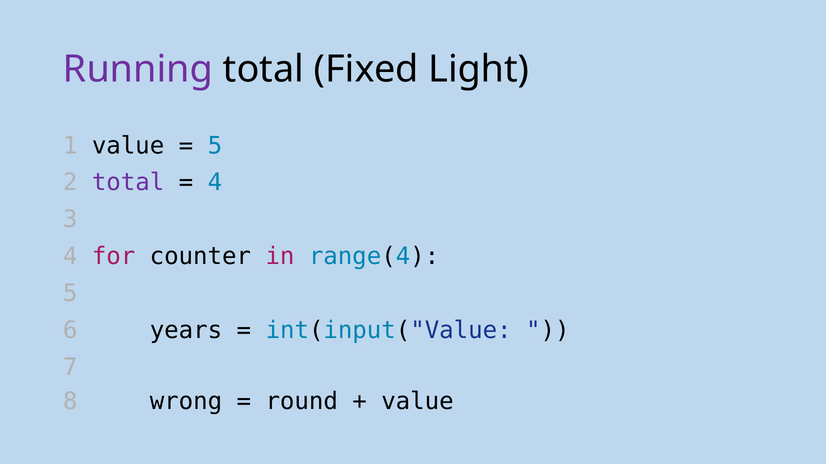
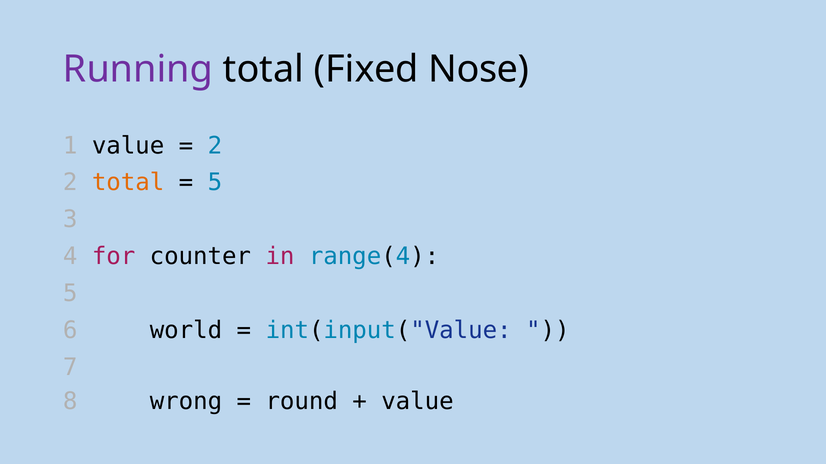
Light: Light -> Nose
5 at (215, 146): 5 -> 2
total at (128, 183) colour: purple -> orange
4 at (215, 183): 4 -> 5
years: years -> world
